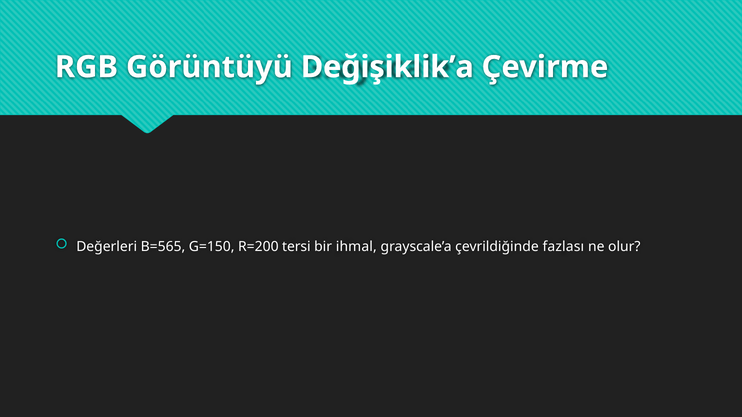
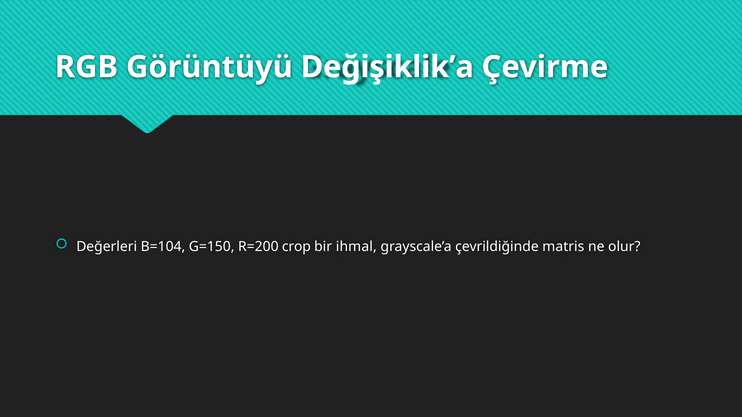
B=565: B=565 -> B=104
tersi: tersi -> crop
fazlası: fazlası -> matris
